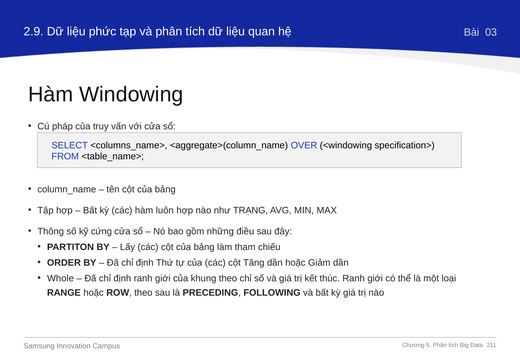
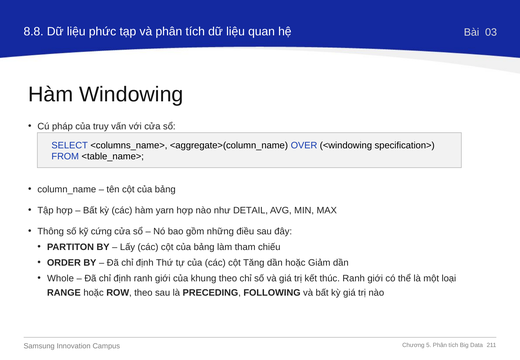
2.9: 2.9 -> 8.8
luôn: luôn -> yarn
TRẠNG: TRẠNG -> DETAIL
